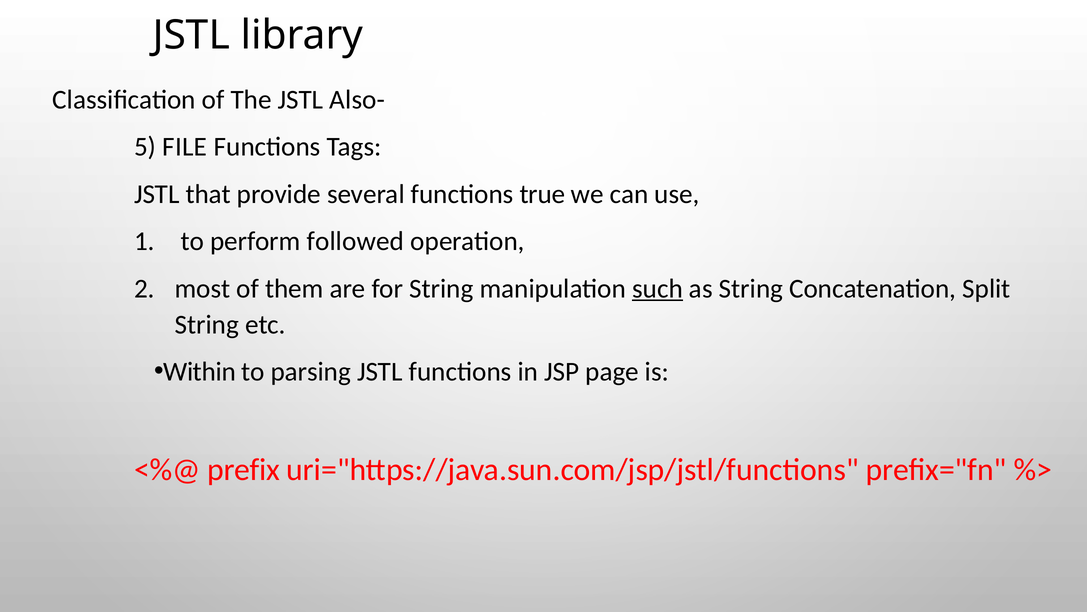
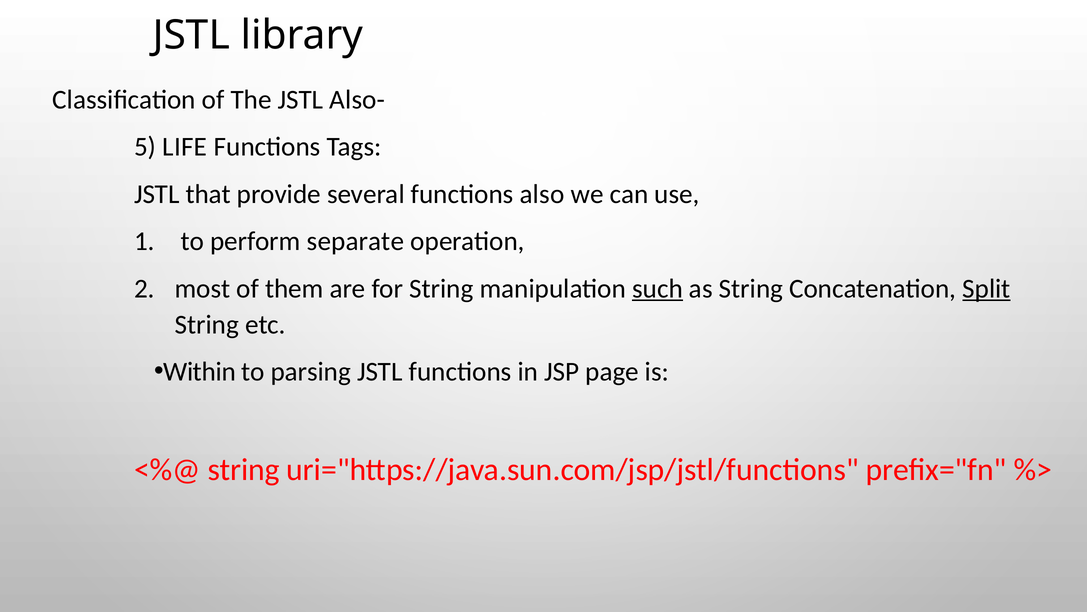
FILE: FILE -> LIFE
true: true -> also
followed: followed -> separate
Split underline: none -> present
prefix at (244, 469): prefix -> string
